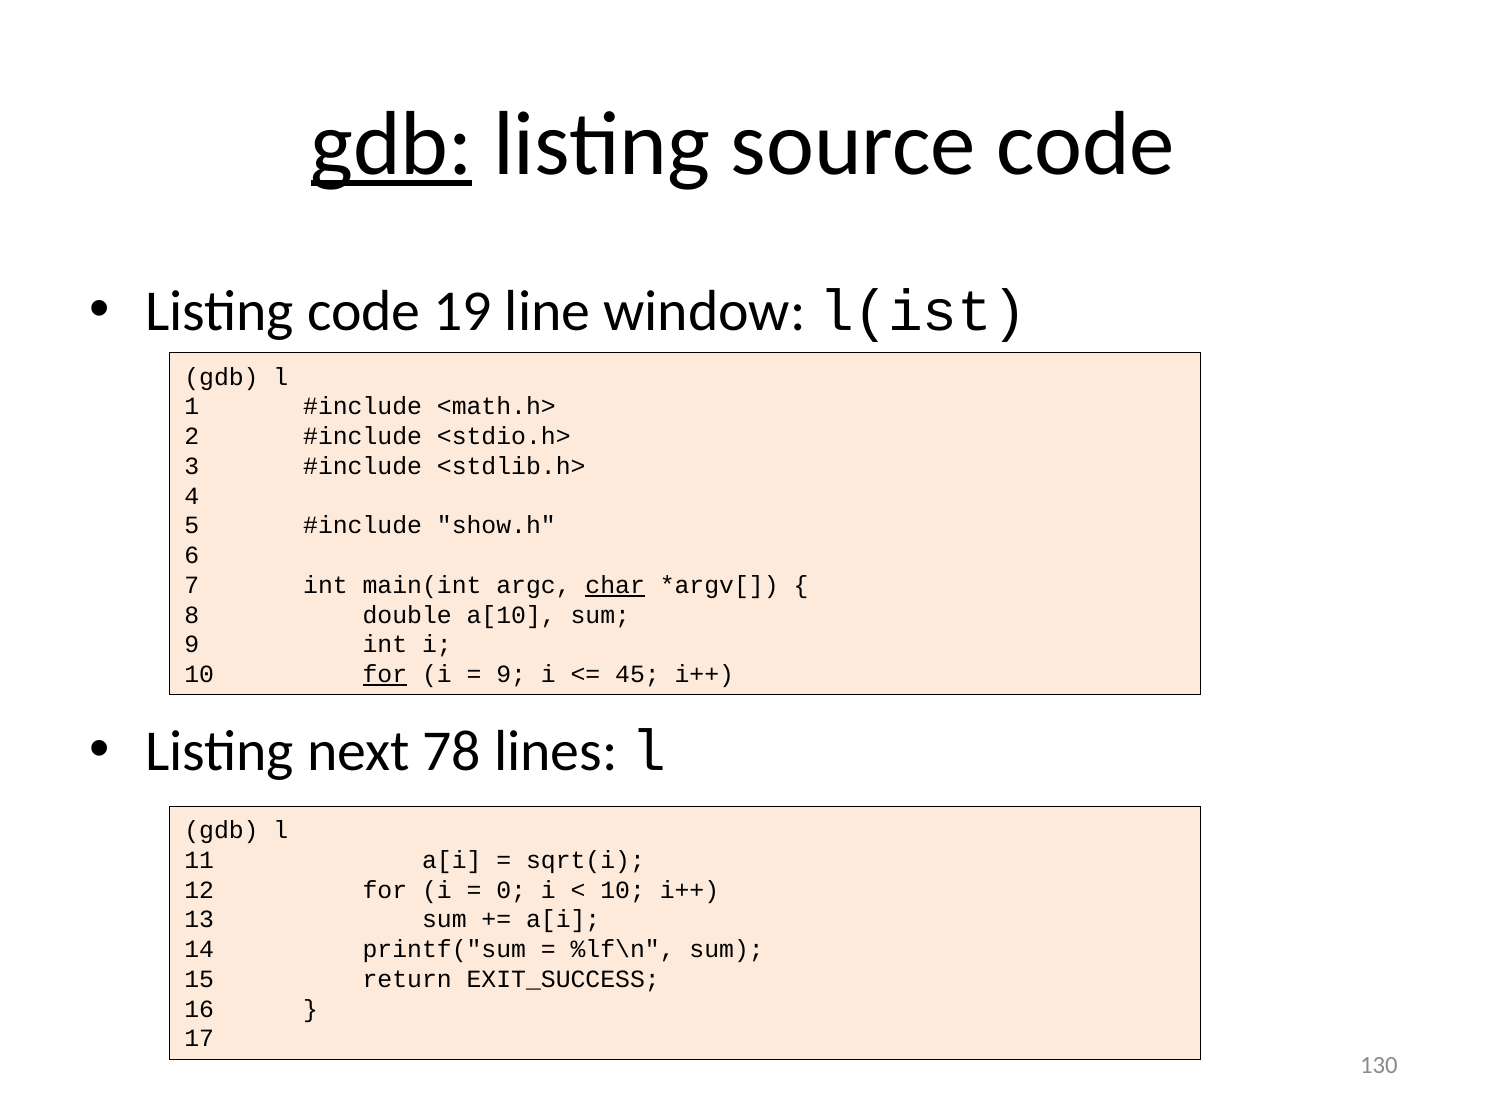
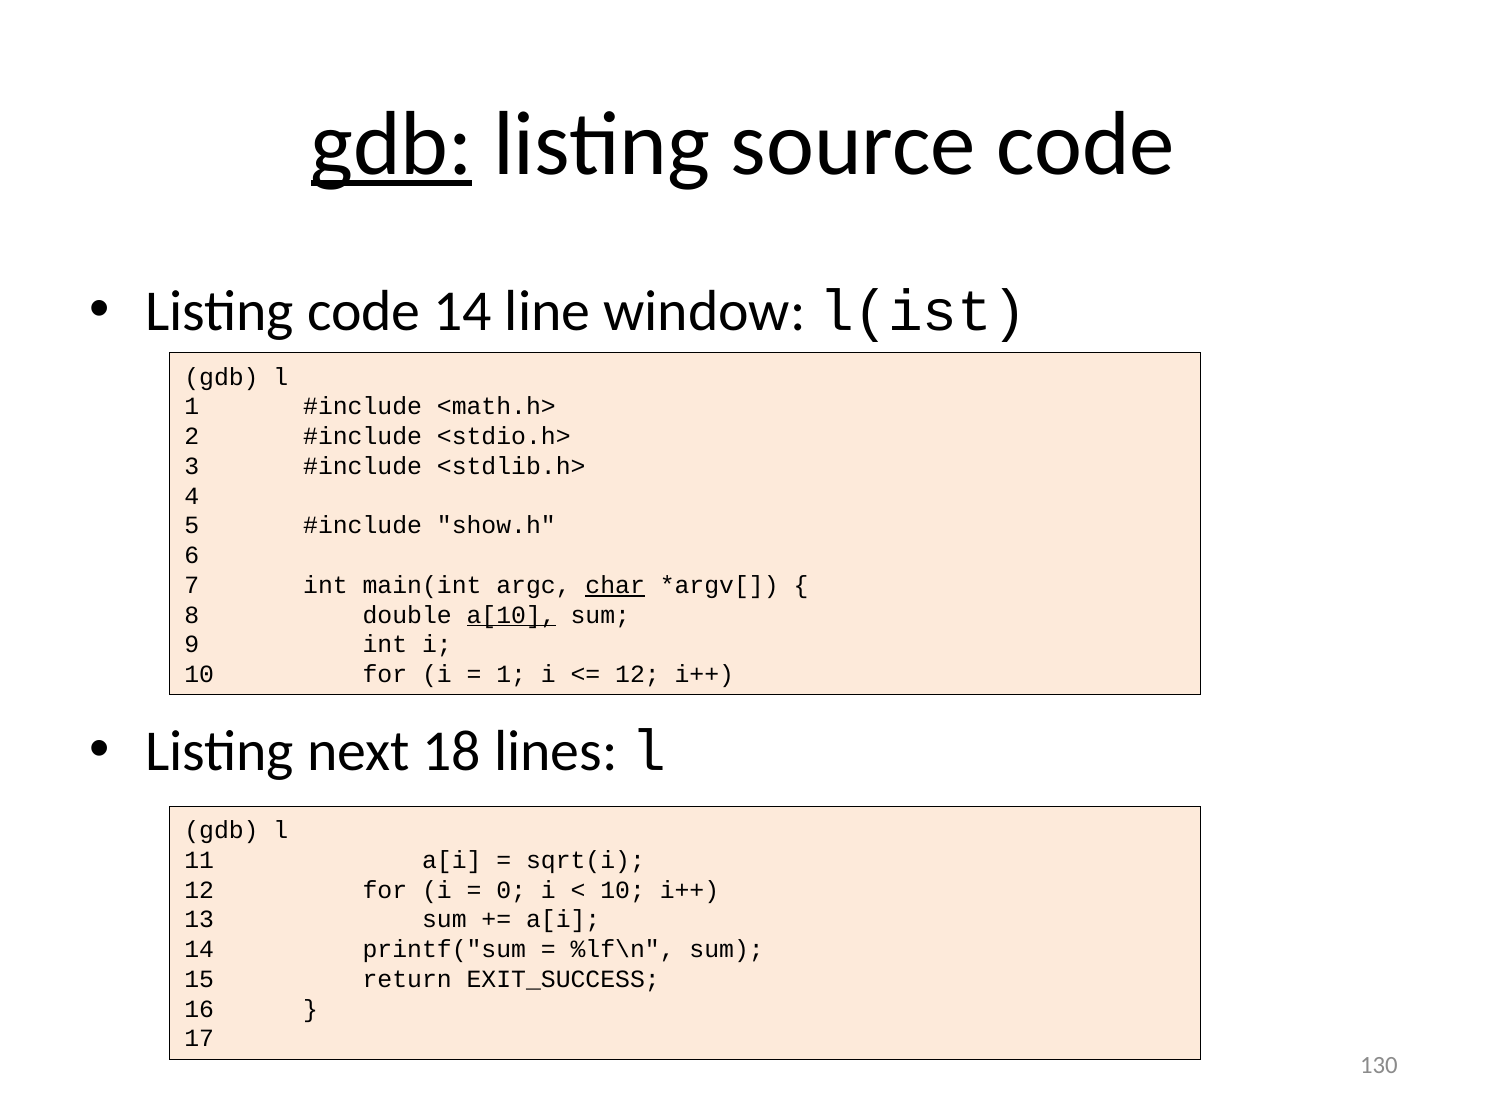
code 19: 19 -> 14
a[10 underline: none -> present
for at (385, 674) underline: present -> none
9 at (511, 674): 9 -> 1
45 at (637, 674): 45 -> 12
78: 78 -> 18
